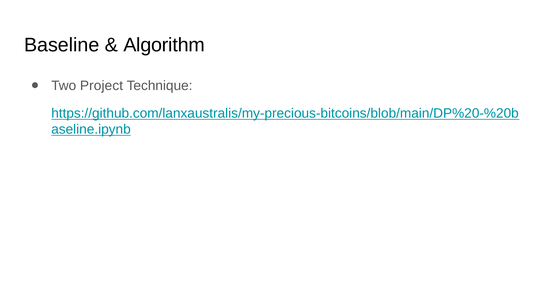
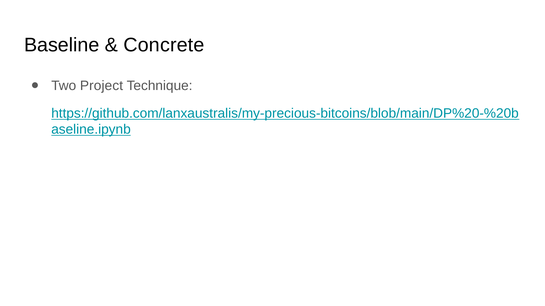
Algorithm: Algorithm -> Concrete
